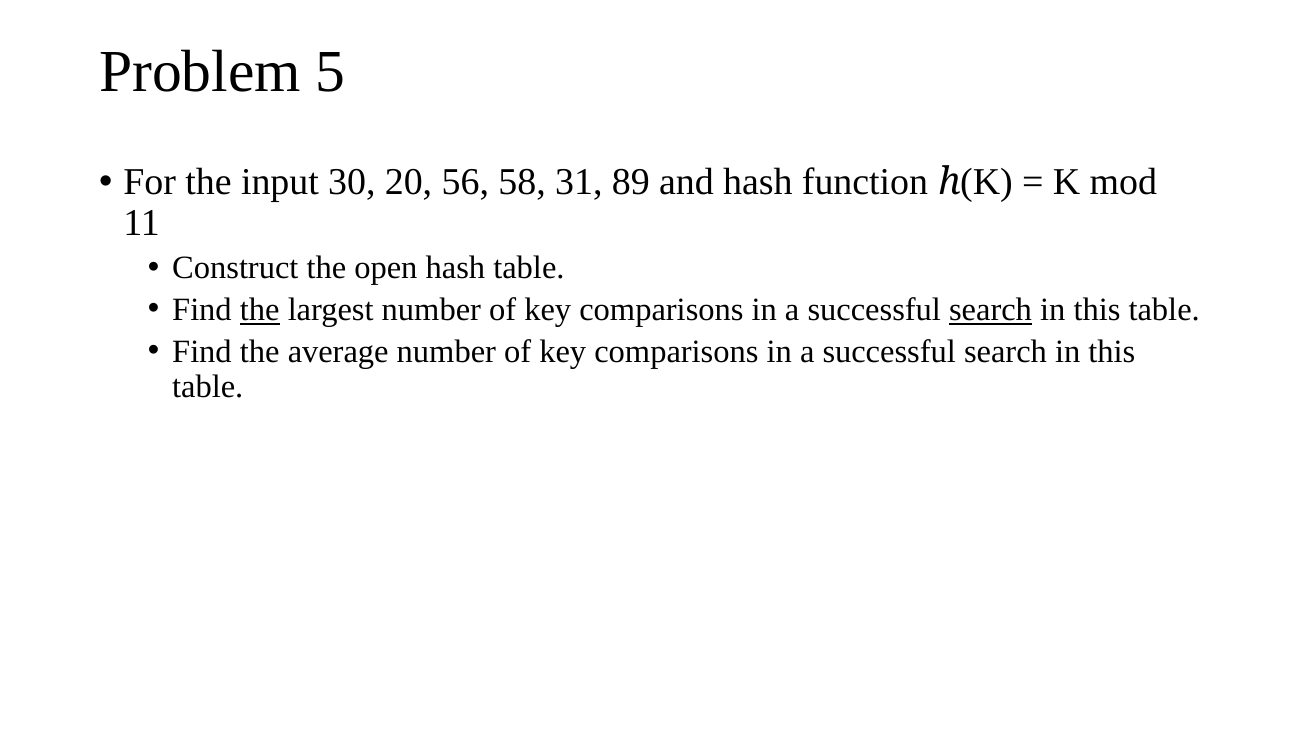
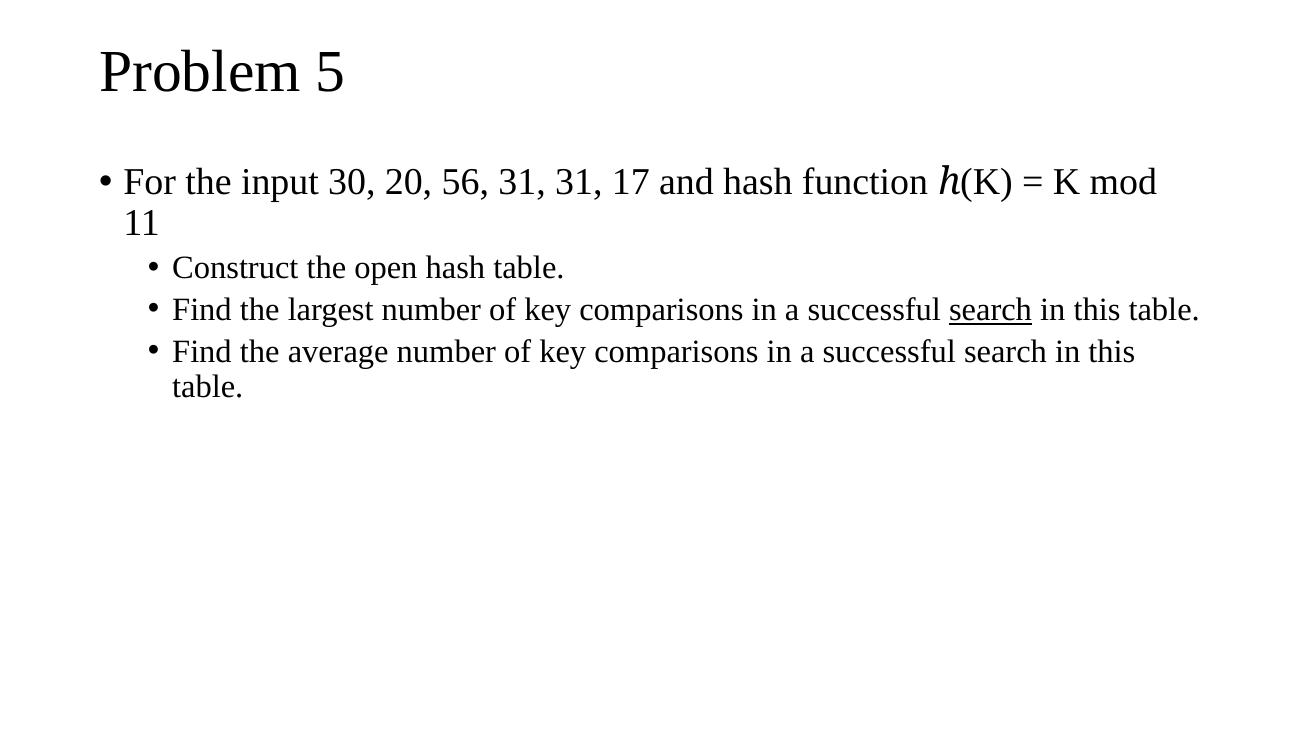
56 58: 58 -> 31
89: 89 -> 17
the at (260, 310) underline: present -> none
